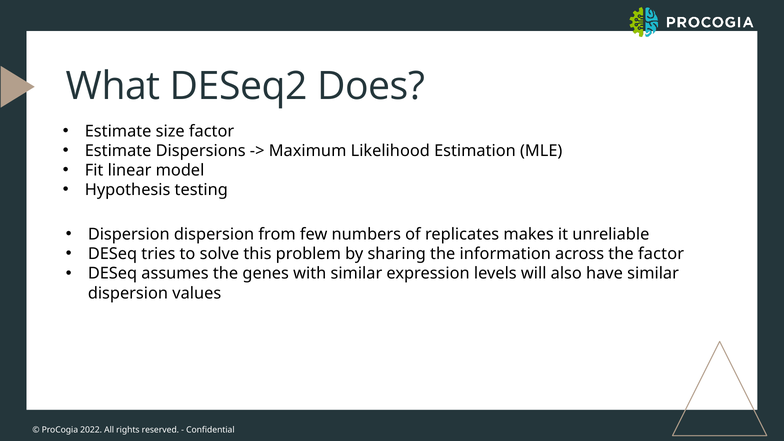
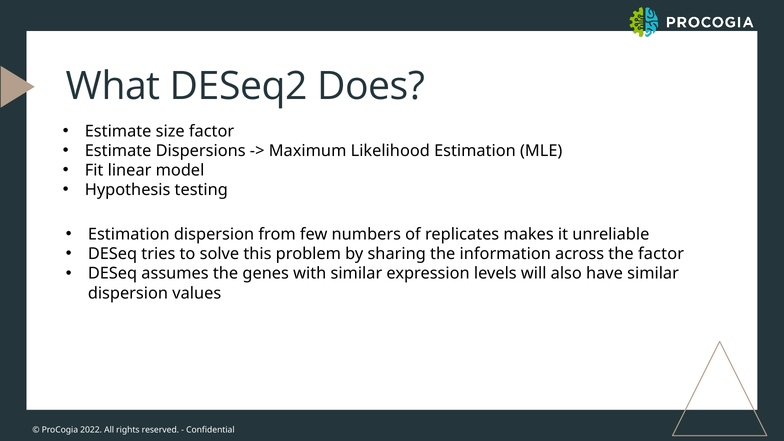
Dispersion at (129, 234): Dispersion -> Estimation
